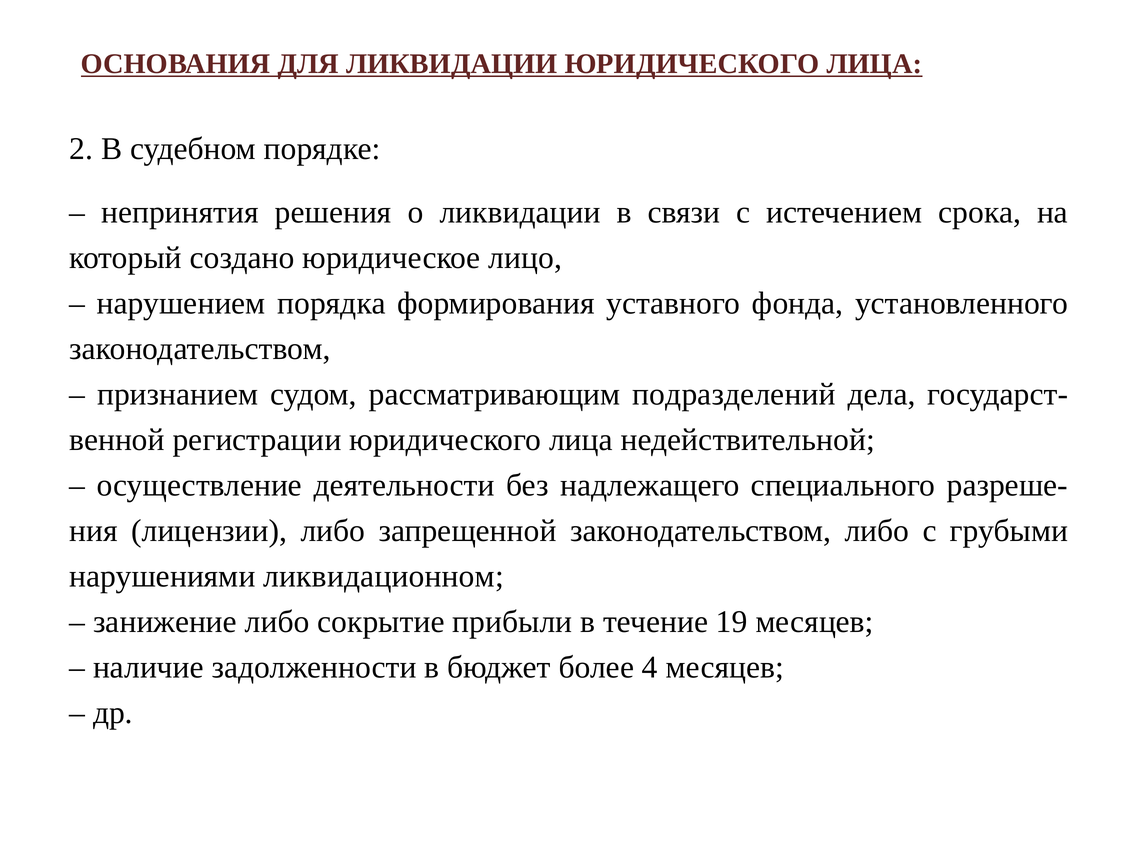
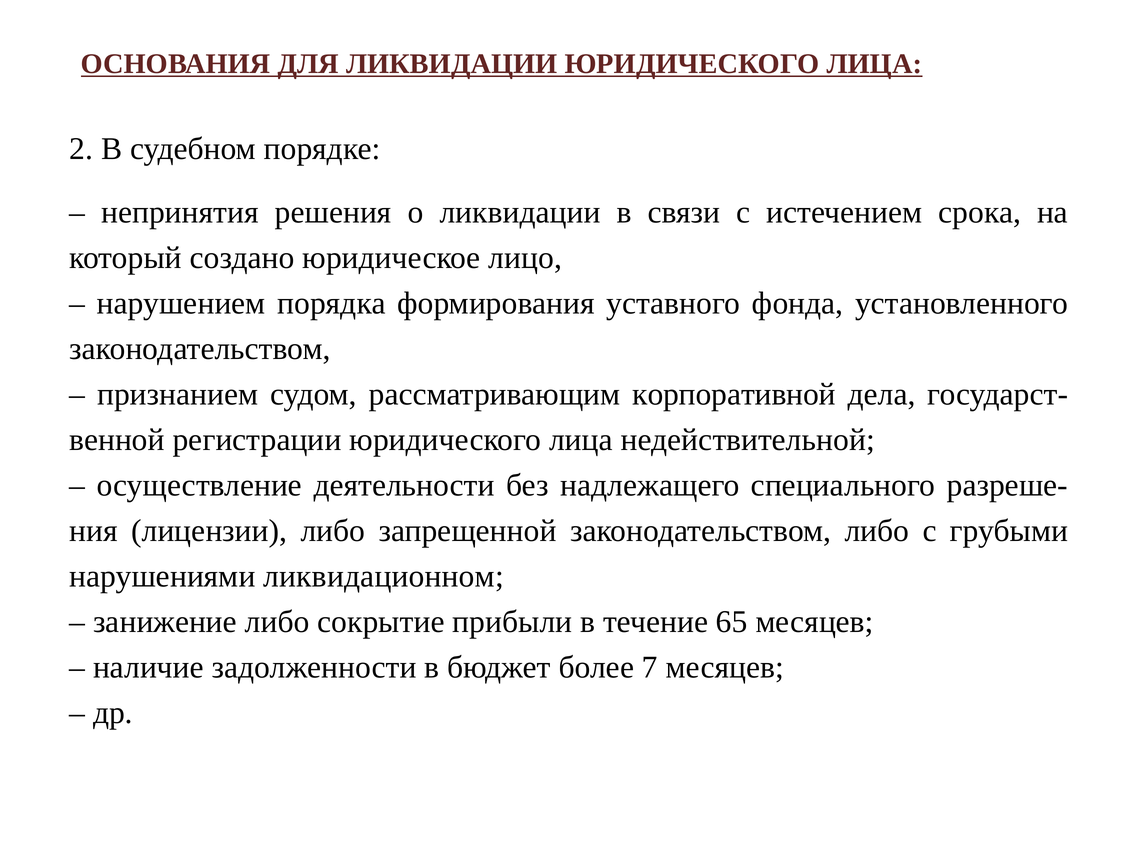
подразделений: подразделений -> корпоративной
19: 19 -> 65
4: 4 -> 7
